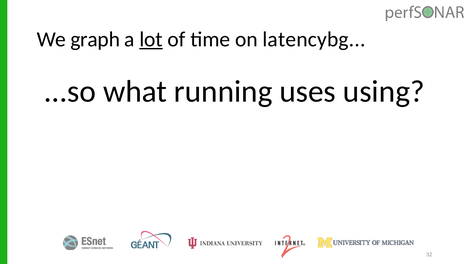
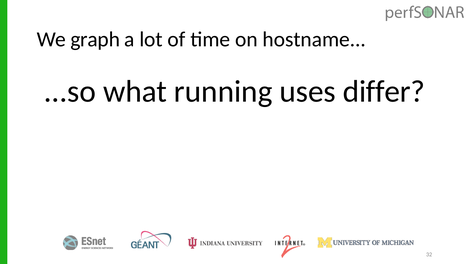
lot underline: present -> none
latencybg: latencybg -> hostname
using: using -> differ
